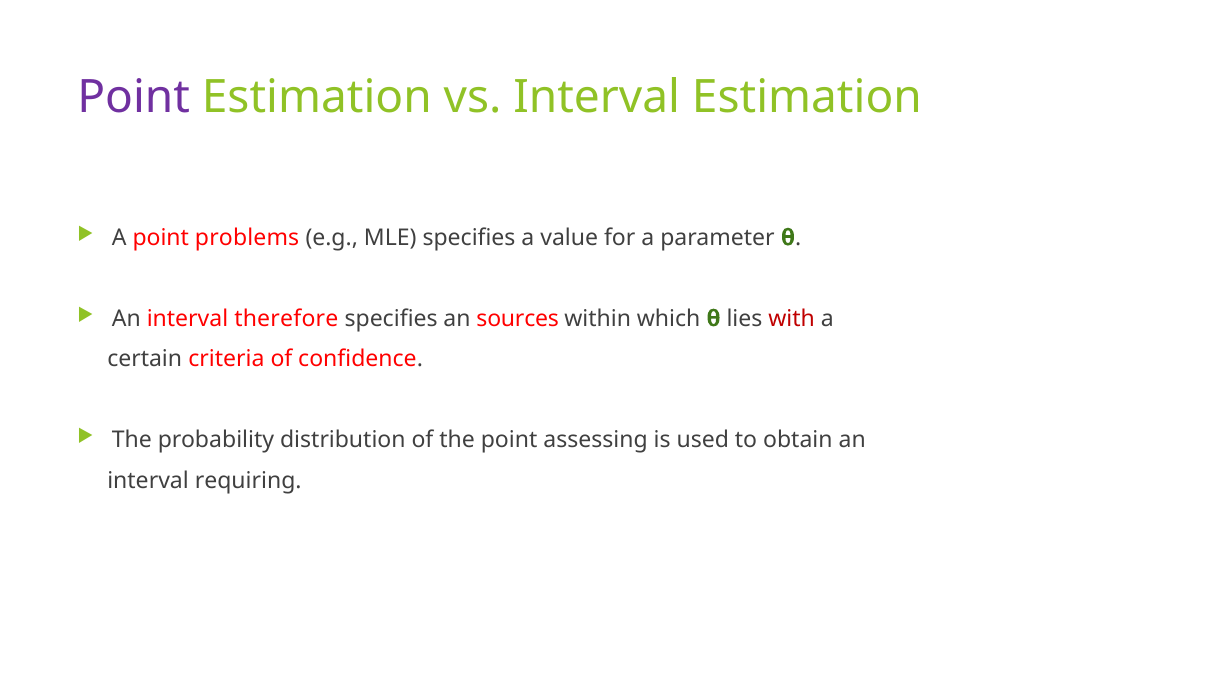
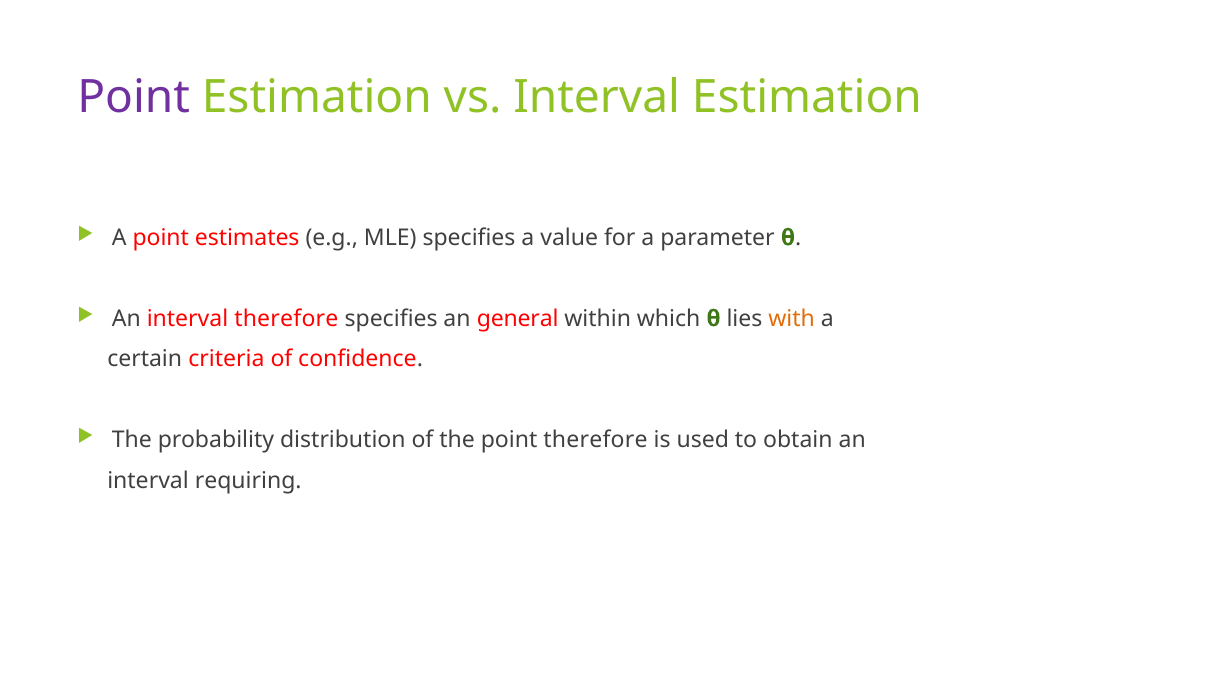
problems: problems -> estimates
sources: sources -> general
with colour: red -> orange
point assessing: assessing -> therefore
